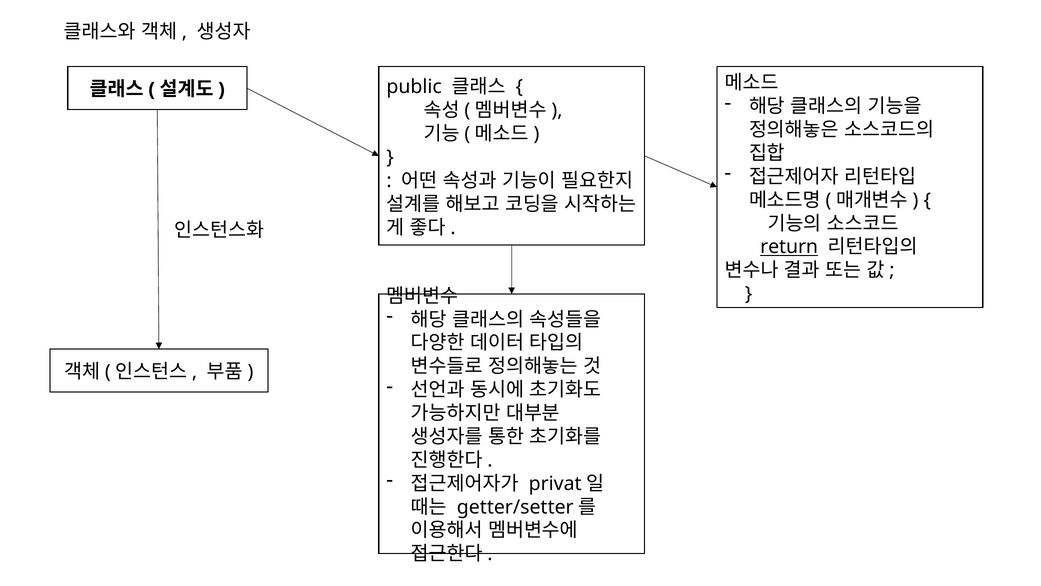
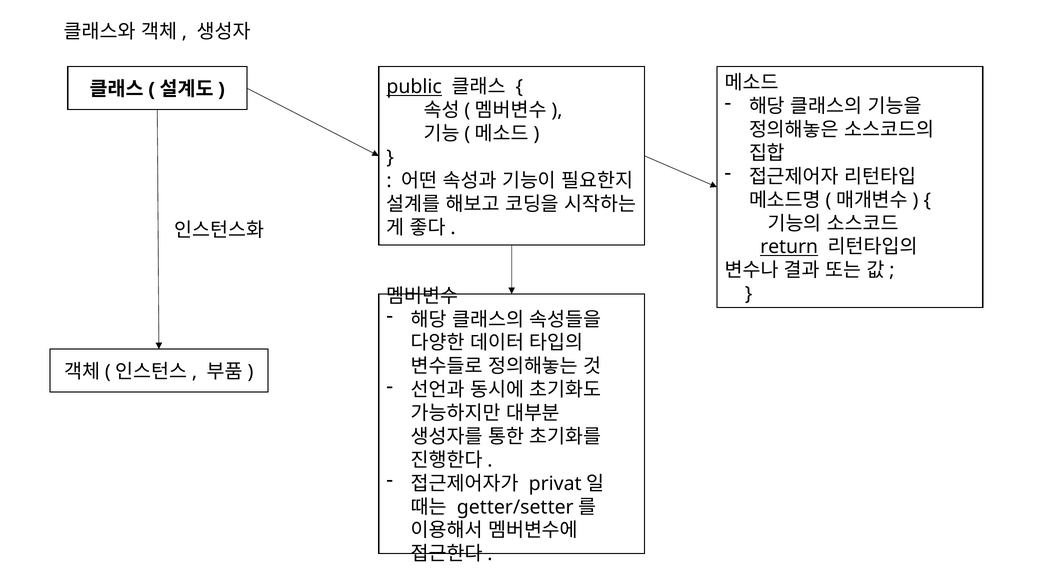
public underline: none -> present
